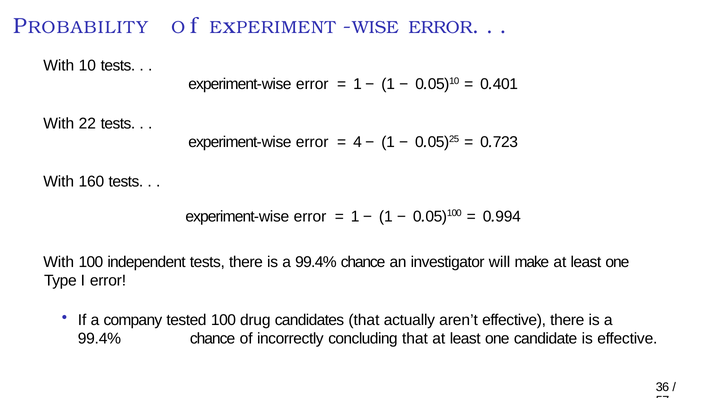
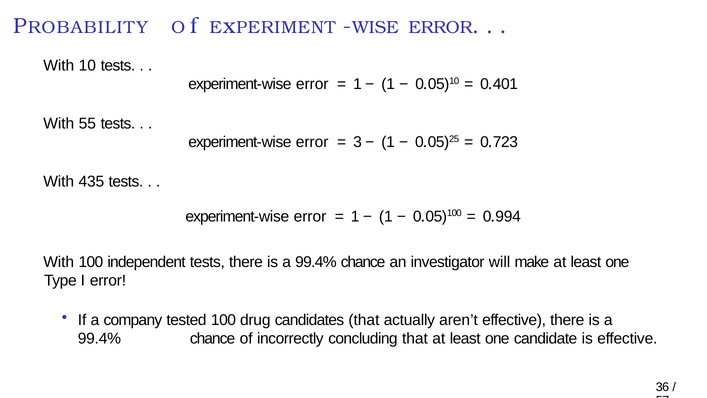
22: 22 -> 55
4: 4 -> 3
160: 160 -> 435
